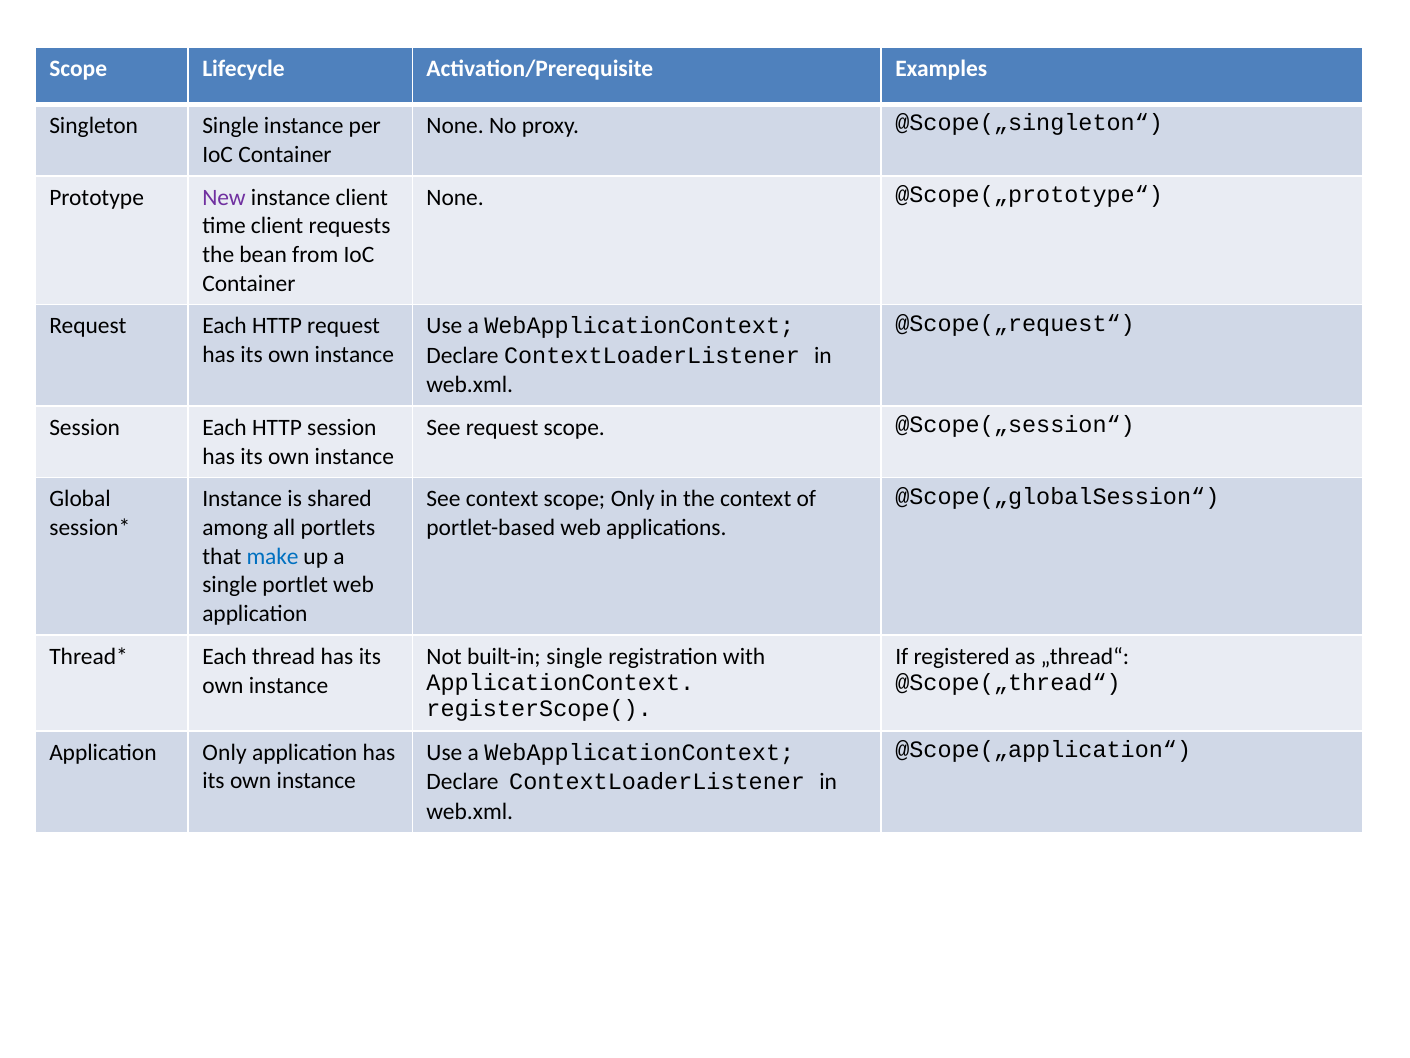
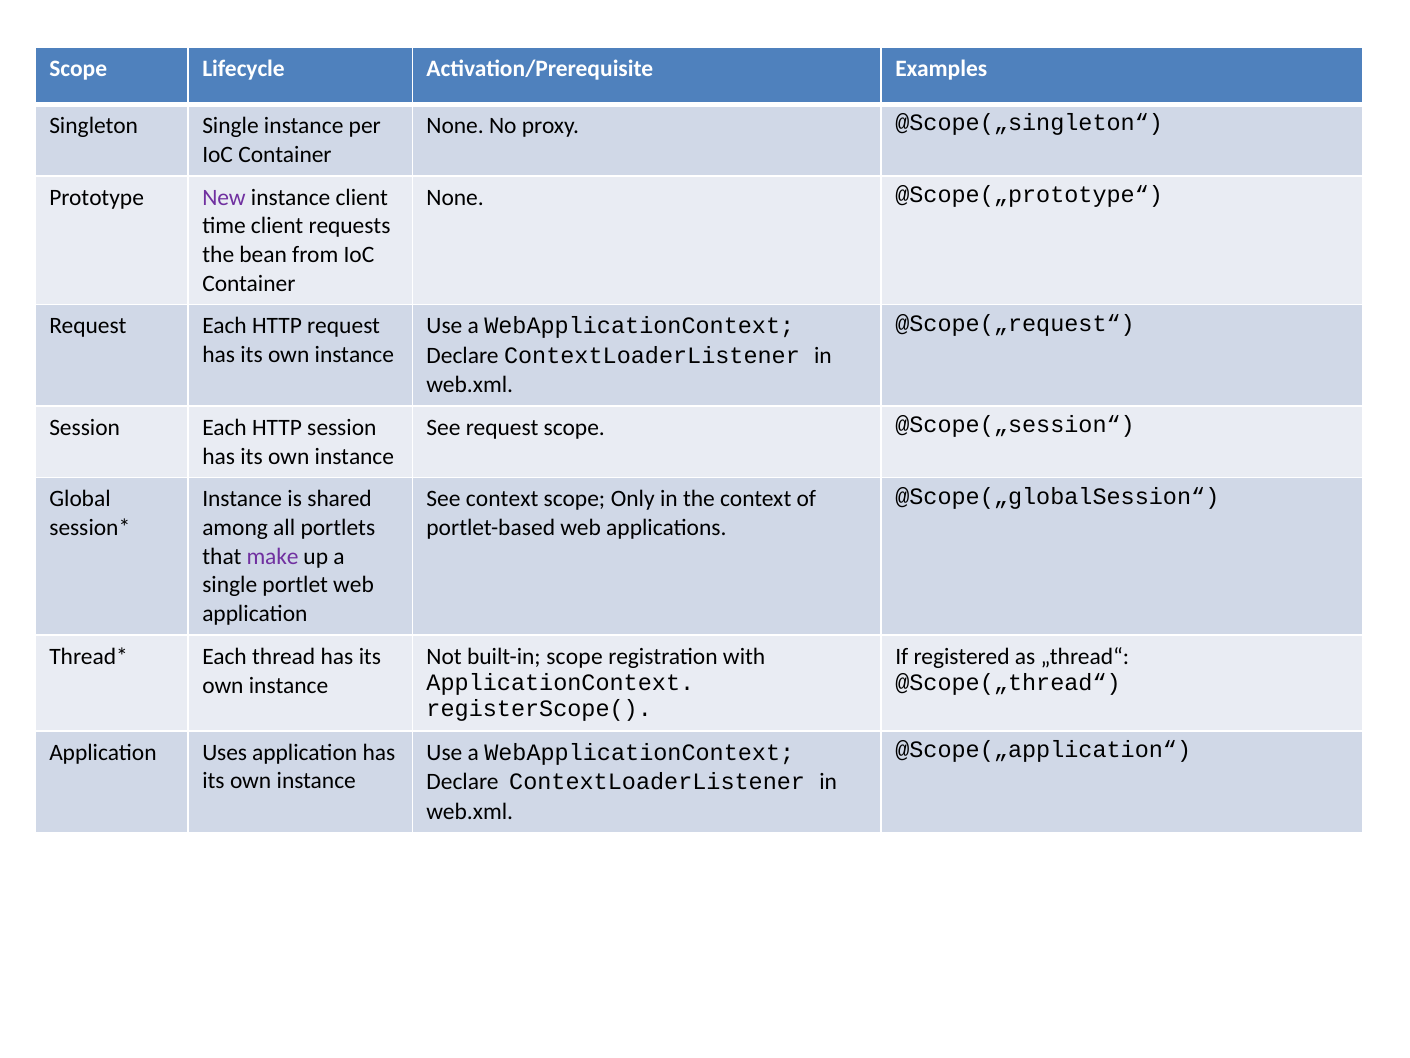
make colour: blue -> purple
built-in single: single -> scope
Application Only: Only -> Uses
